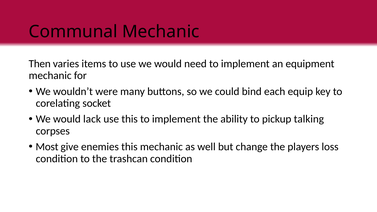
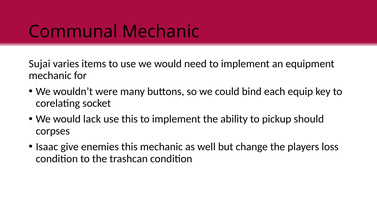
Then: Then -> Sujai
talking: talking -> should
Most: Most -> Isaac
